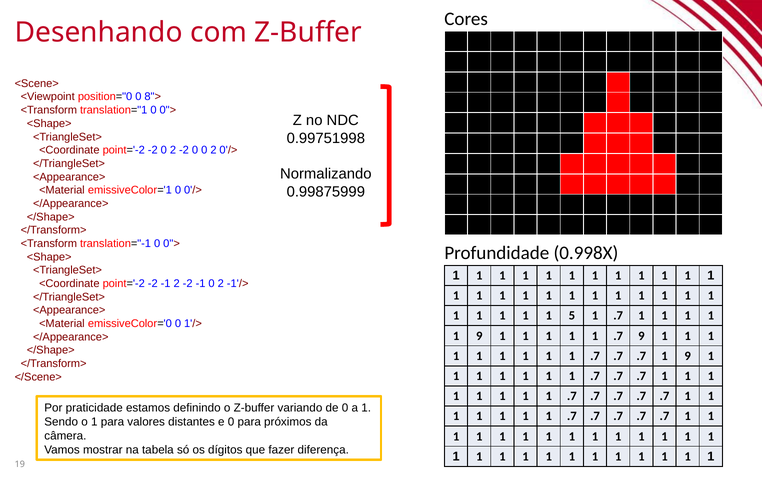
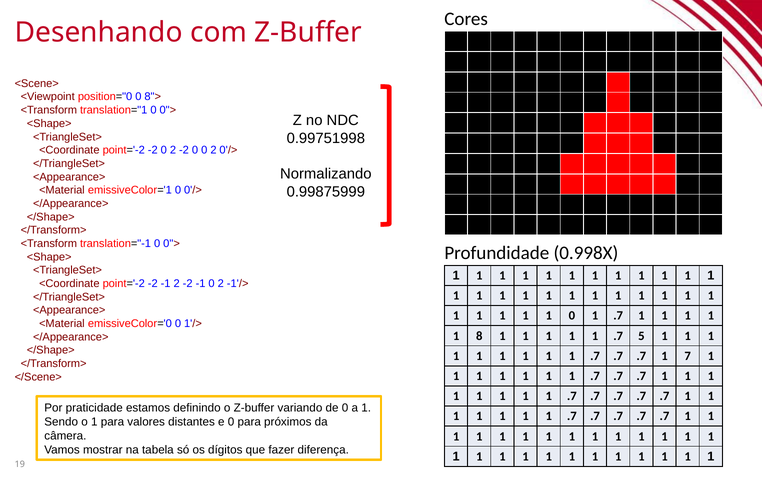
1 5: 5 -> 0
9 at (479, 335): 9 -> 8
.7 9: 9 -> 5
.7 1 9: 9 -> 7
